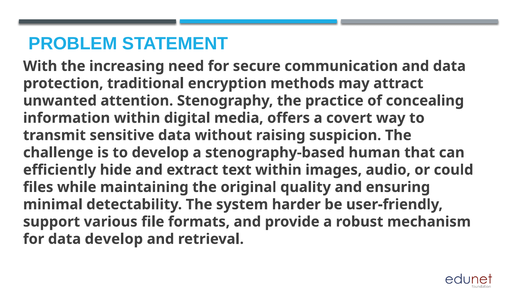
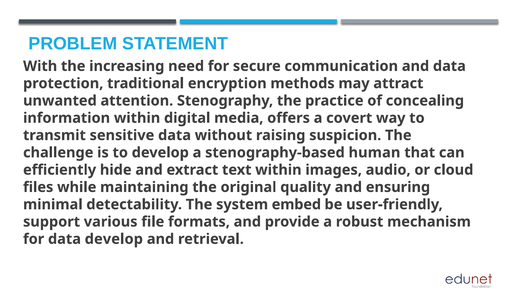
could: could -> cloud
harder: harder -> embed
